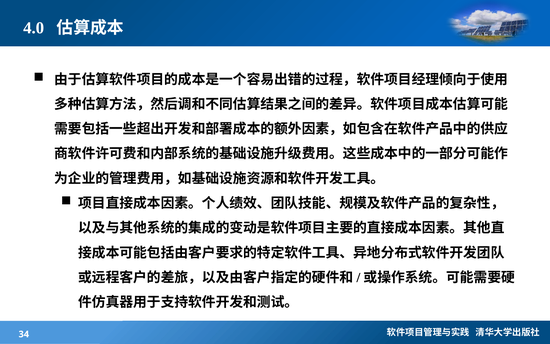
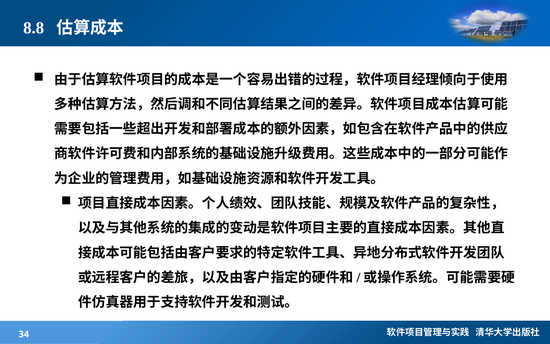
4.0: 4.0 -> 8.8
